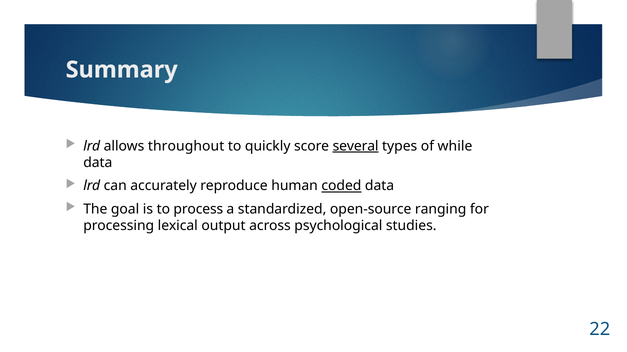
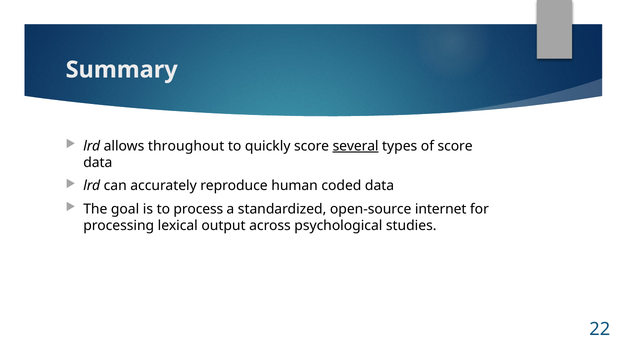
of while: while -> score
coded underline: present -> none
ranging: ranging -> internet
